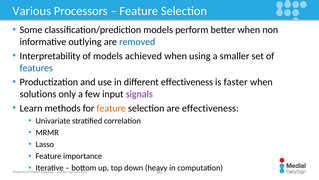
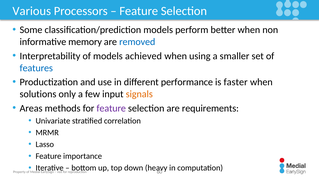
outlying: outlying -> memory
different effectiveness: effectiveness -> performance
signals colour: purple -> orange
Learn: Learn -> Areas
feature at (111, 108) colour: orange -> purple
are effectiveness: effectiveness -> requirements
